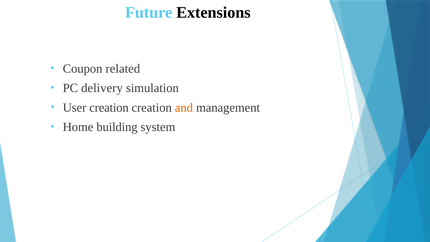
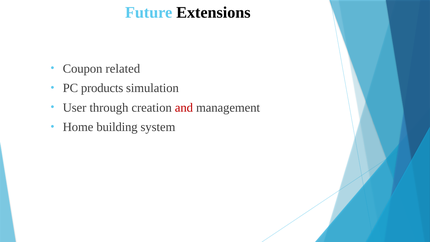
delivery: delivery -> products
User creation: creation -> through
and colour: orange -> red
